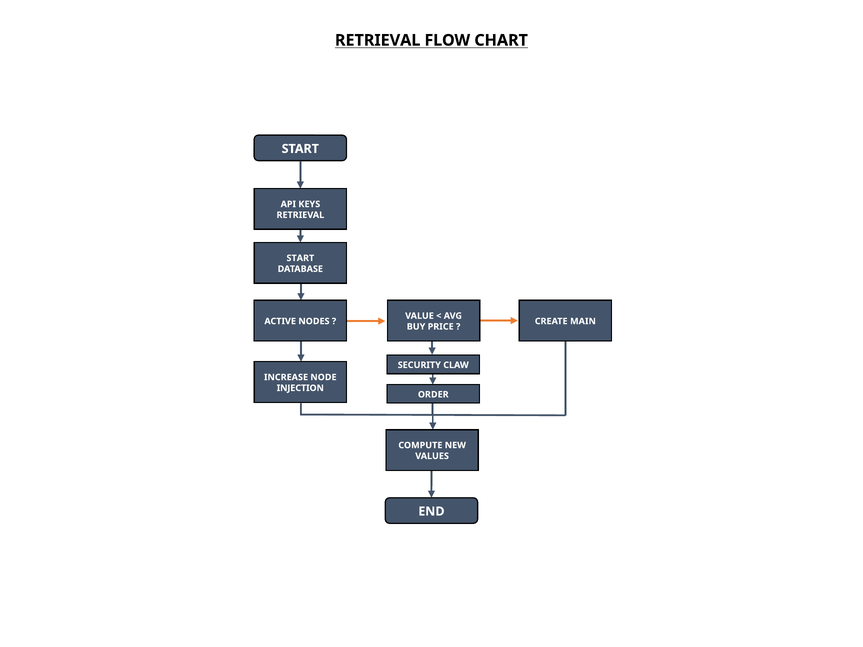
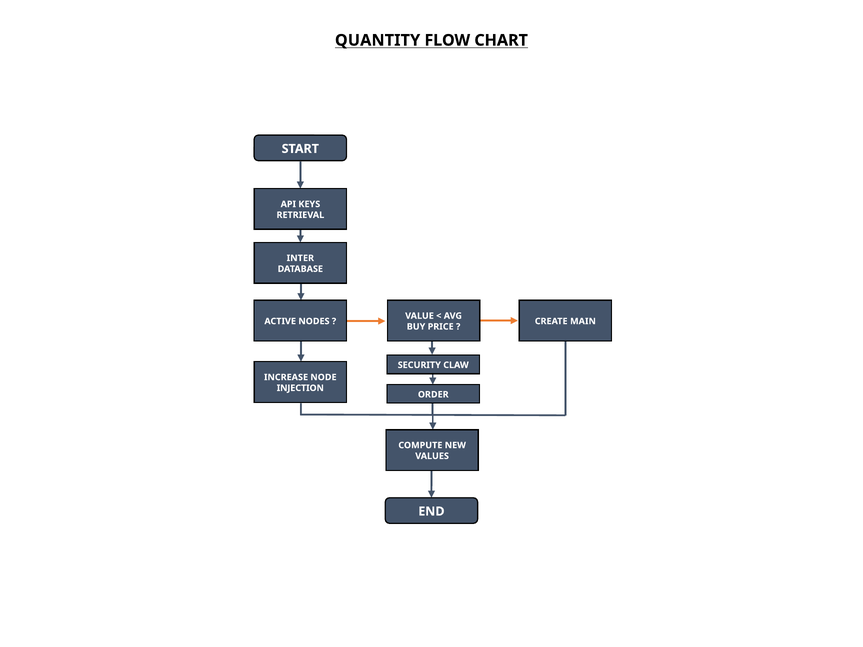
RETRIEVAL at (378, 40): RETRIEVAL -> QUANTITY
START at (300, 258): START -> INTER
